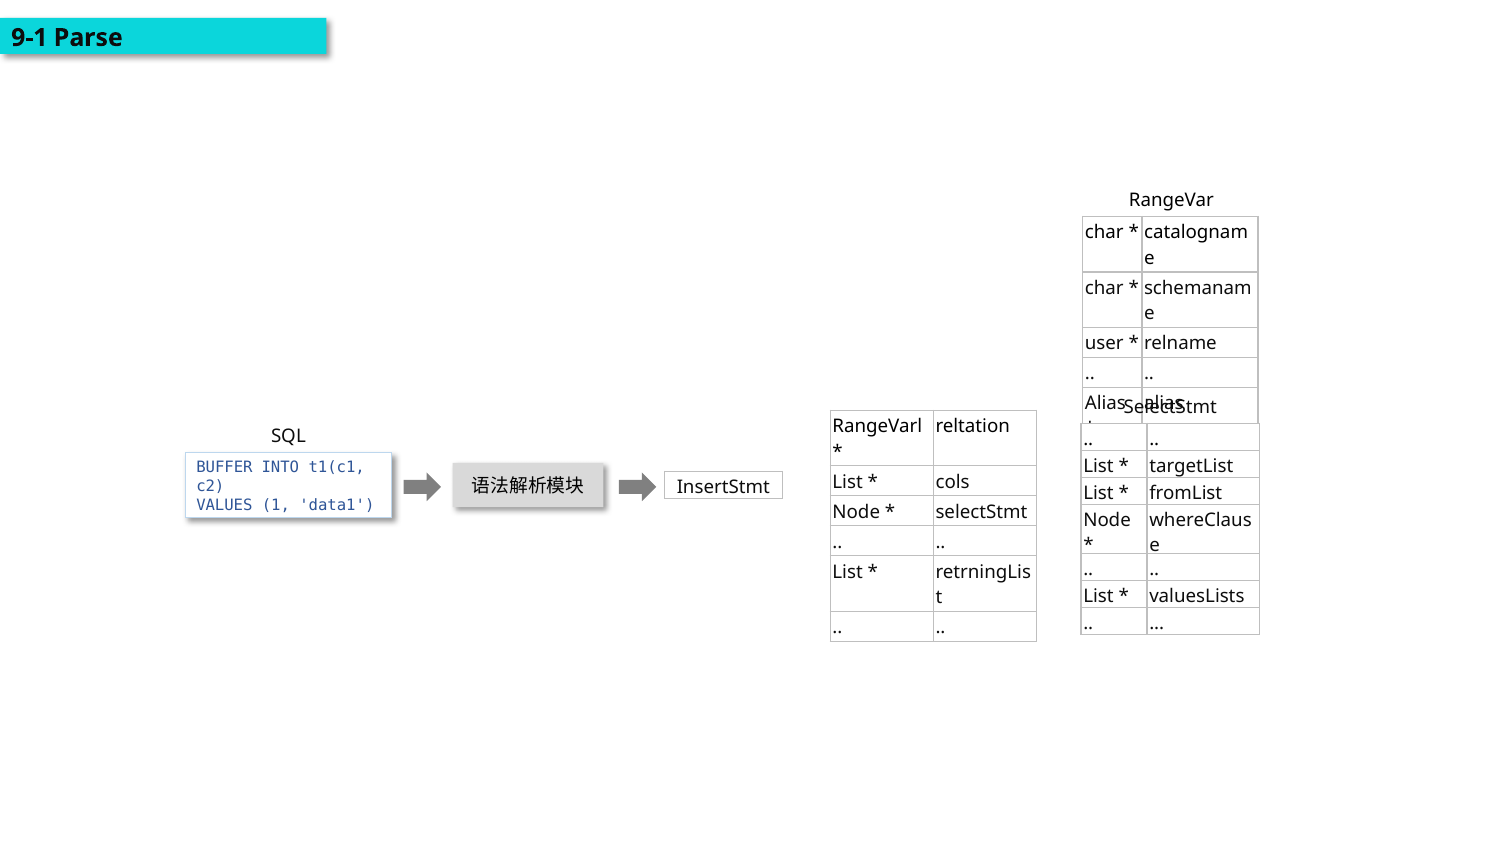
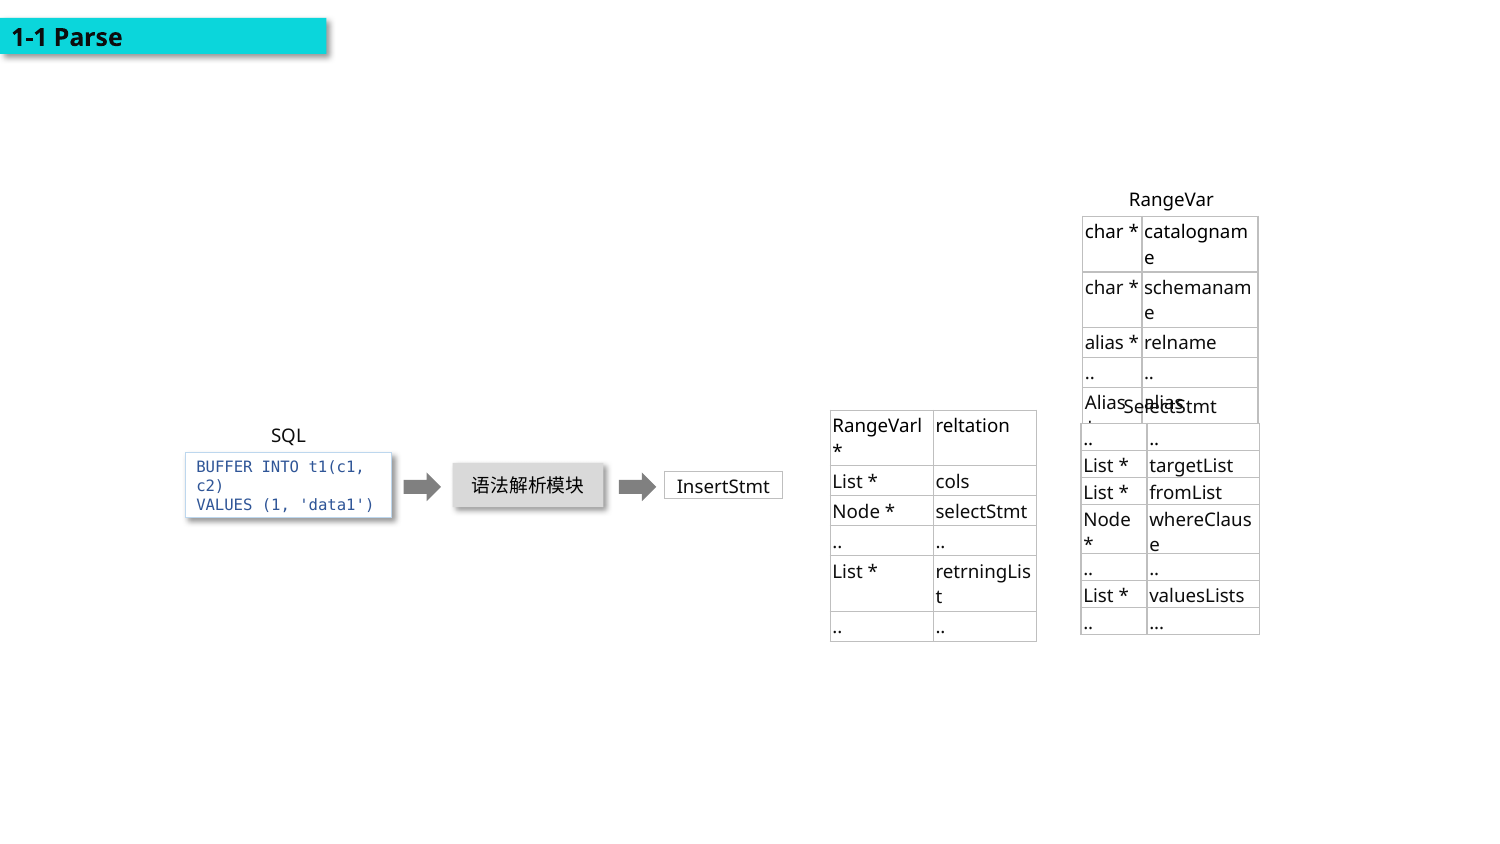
9-1: 9-1 -> 1-1
user at (1104, 343): user -> alias
